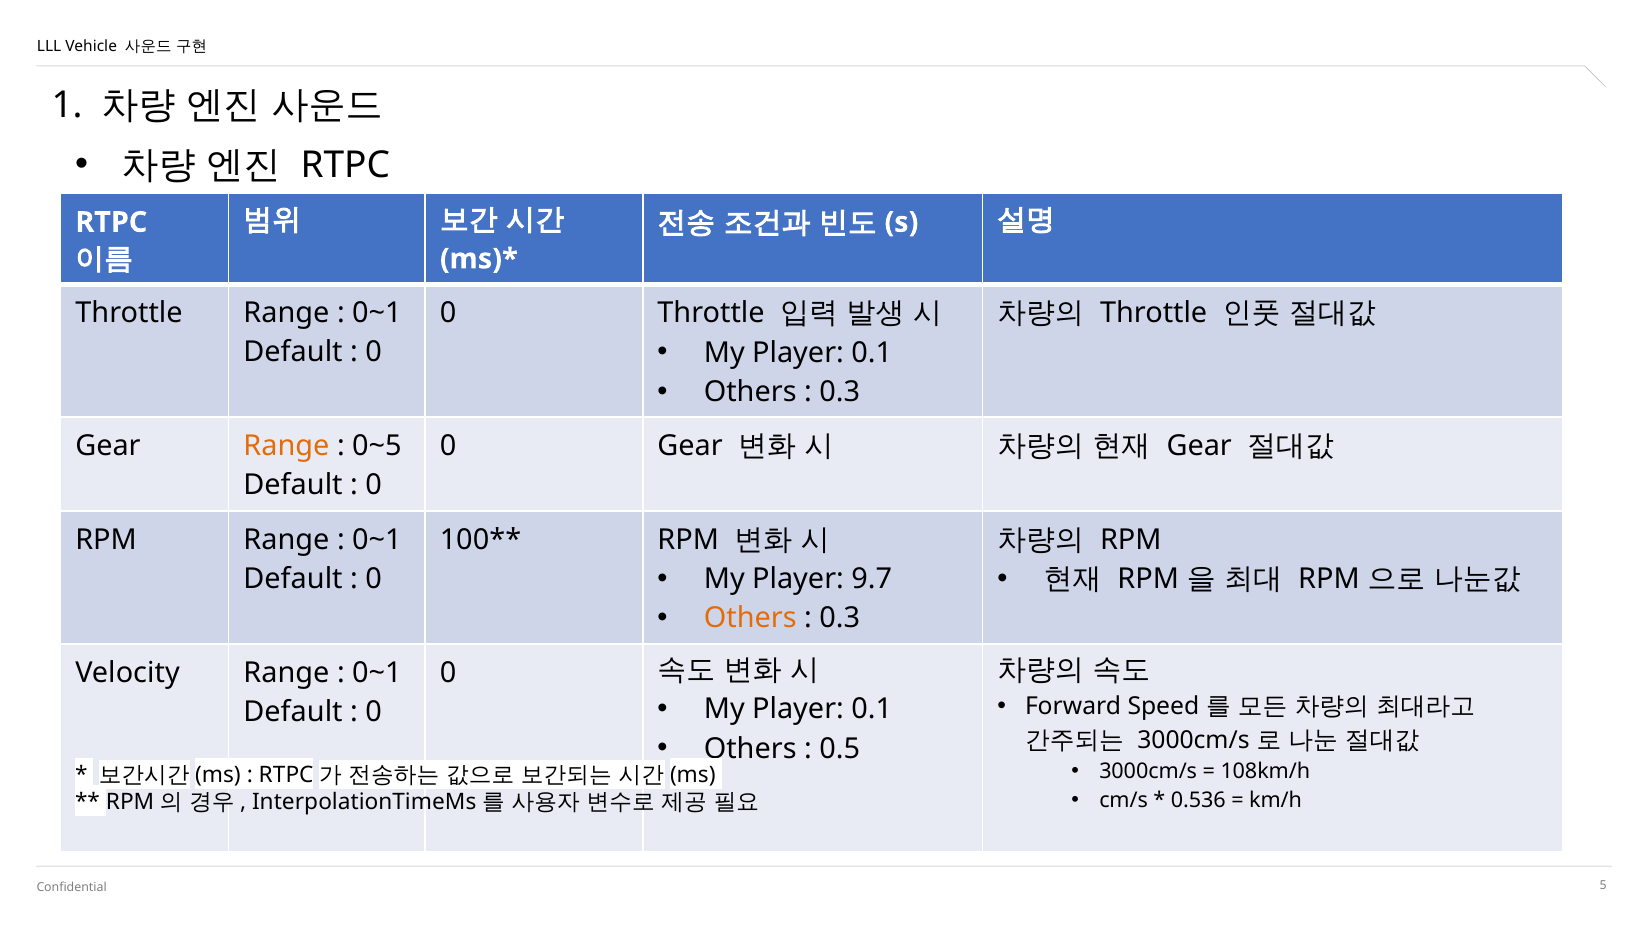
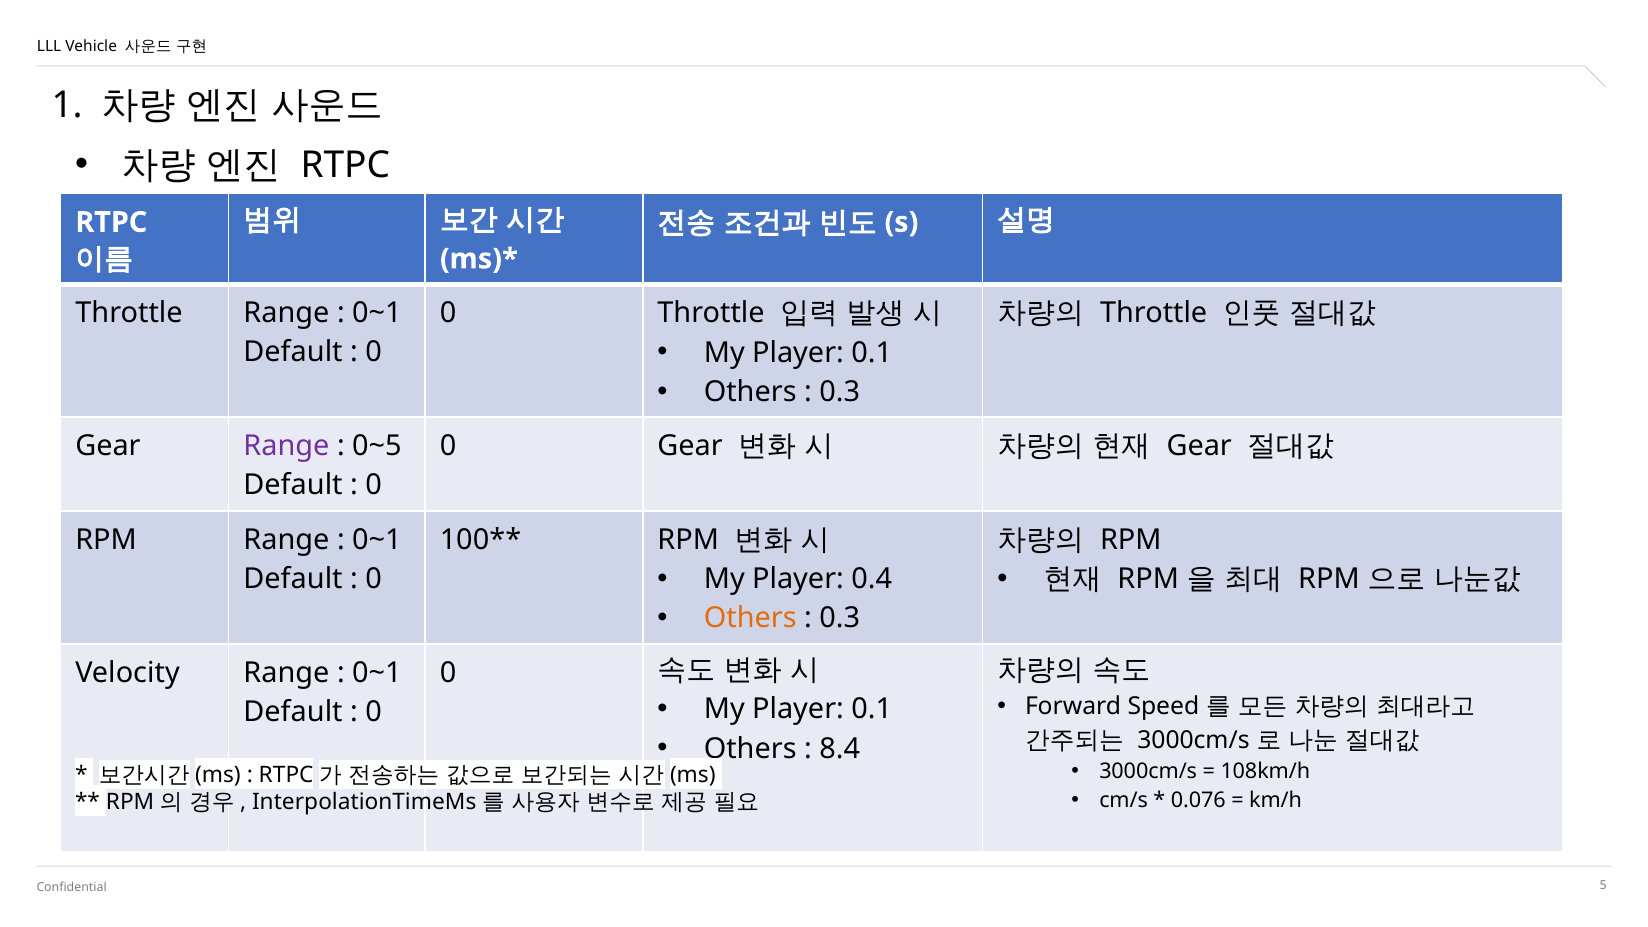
Range at (286, 446) colour: orange -> purple
9.7: 9.7 -> 0.4
0.5: 0.5 -> 8.4
0.536: 0.536 -> 0.076
